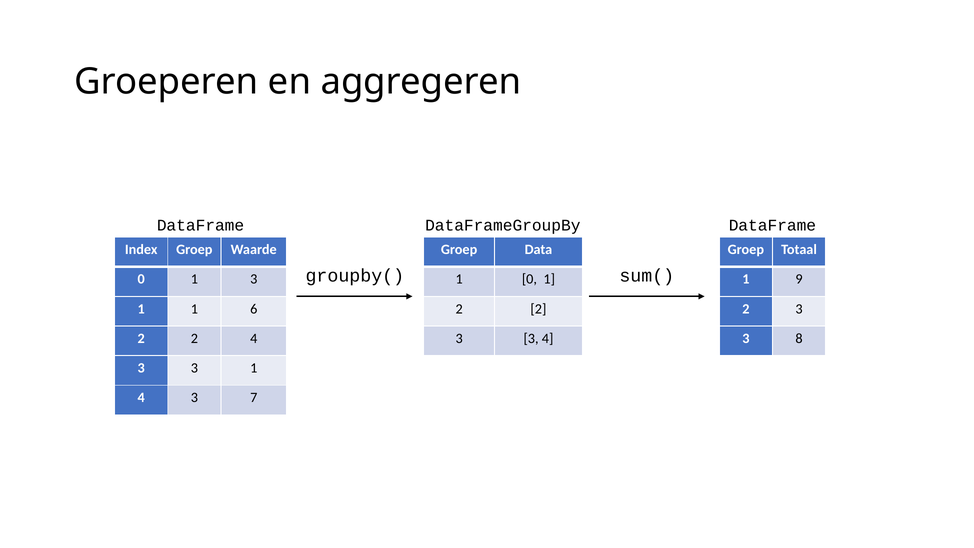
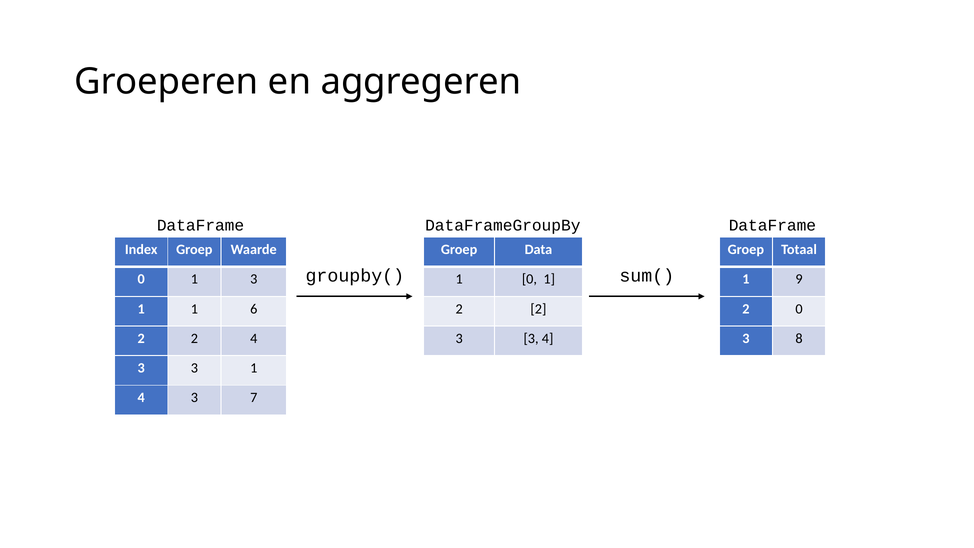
3 at (799, 309): 3 -> 0
